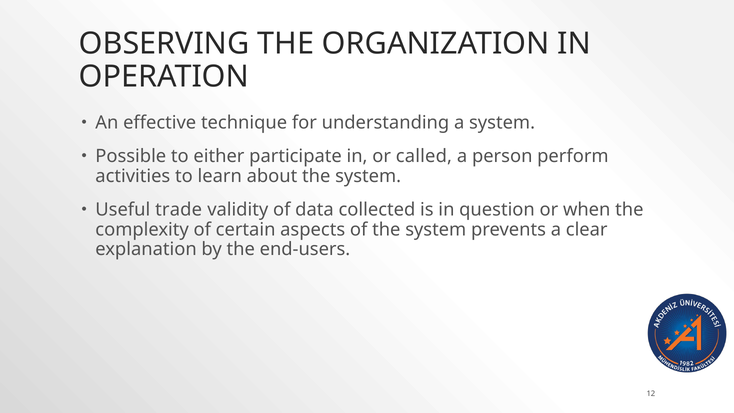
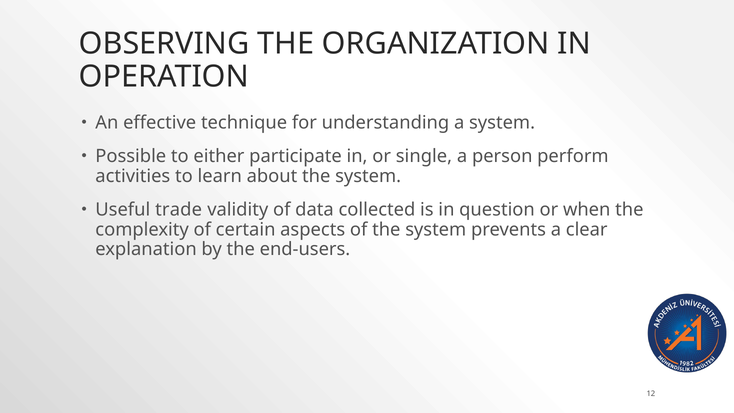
called: called -> single
